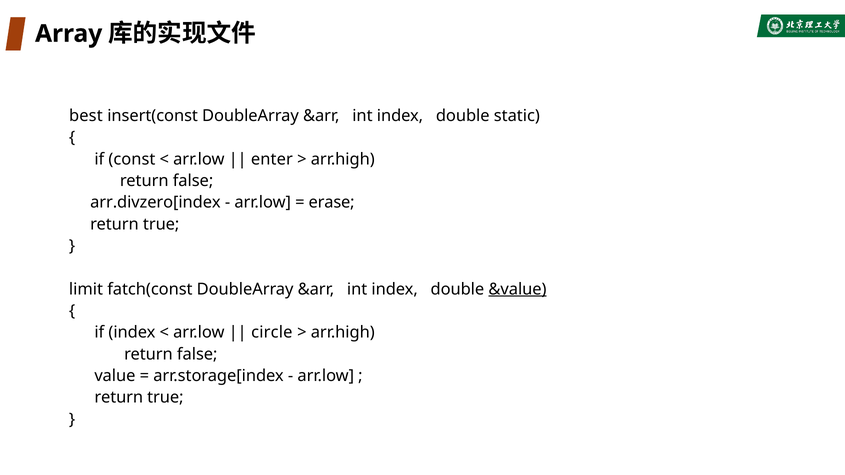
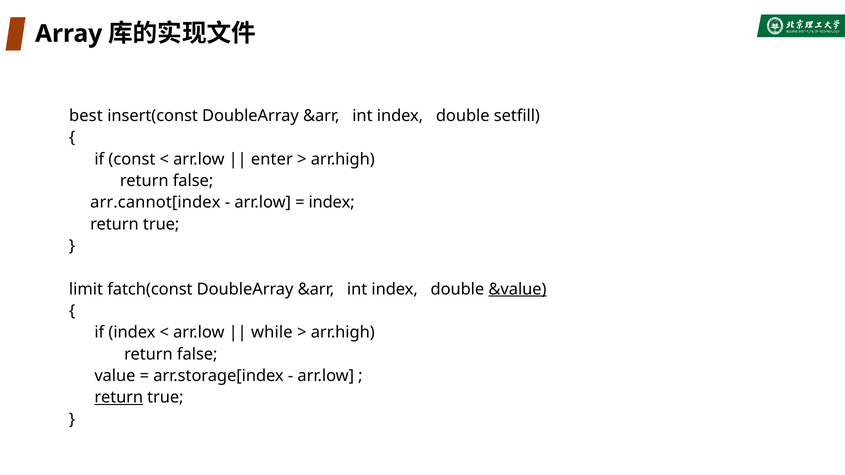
static: static -> setfill
arr.divzero[index: arr.divzero[index -> arr.cannot[index
erase at (332, 203): erase -> index
circle: circle -> while
return at (119, 398) underline: none -> present
